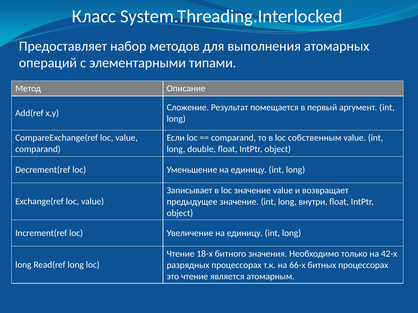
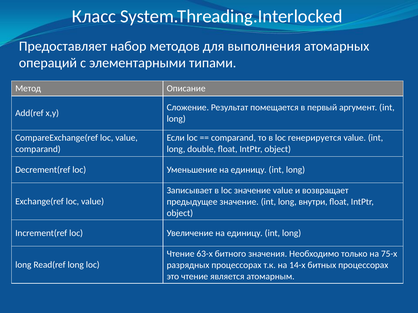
собственным: собственным -> генерируется
18-х: 18-х -> 63-х
42-х: 42-х -> 75-х
66-х: 66-х -> 14-х
